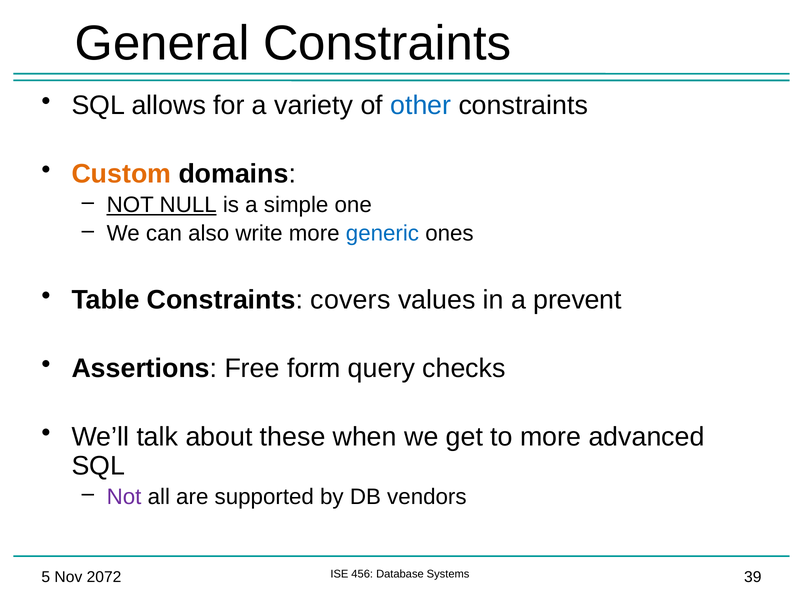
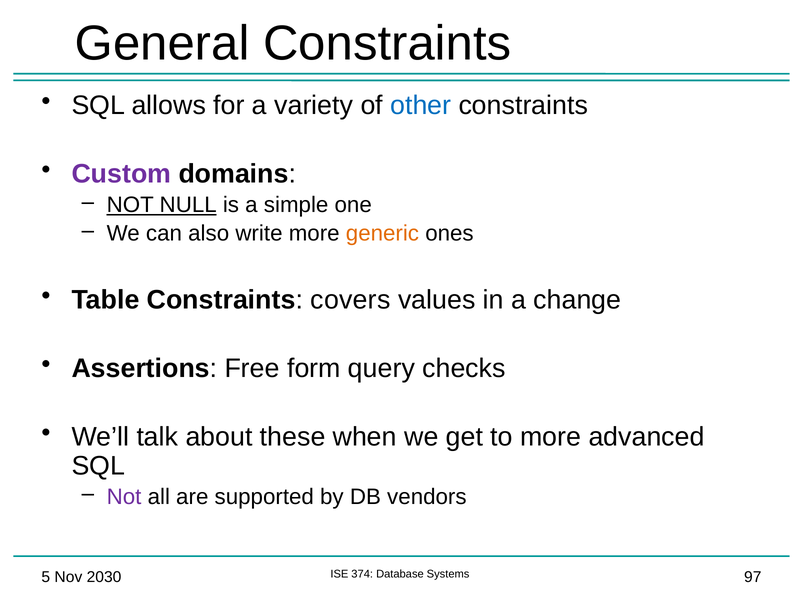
Custom colour: orange -> purple
generic colour: blue -> orange
prevent: prevent -> change
456: 456 -> 374
39: 39 -> 97
2072: 2072 -> 2030
